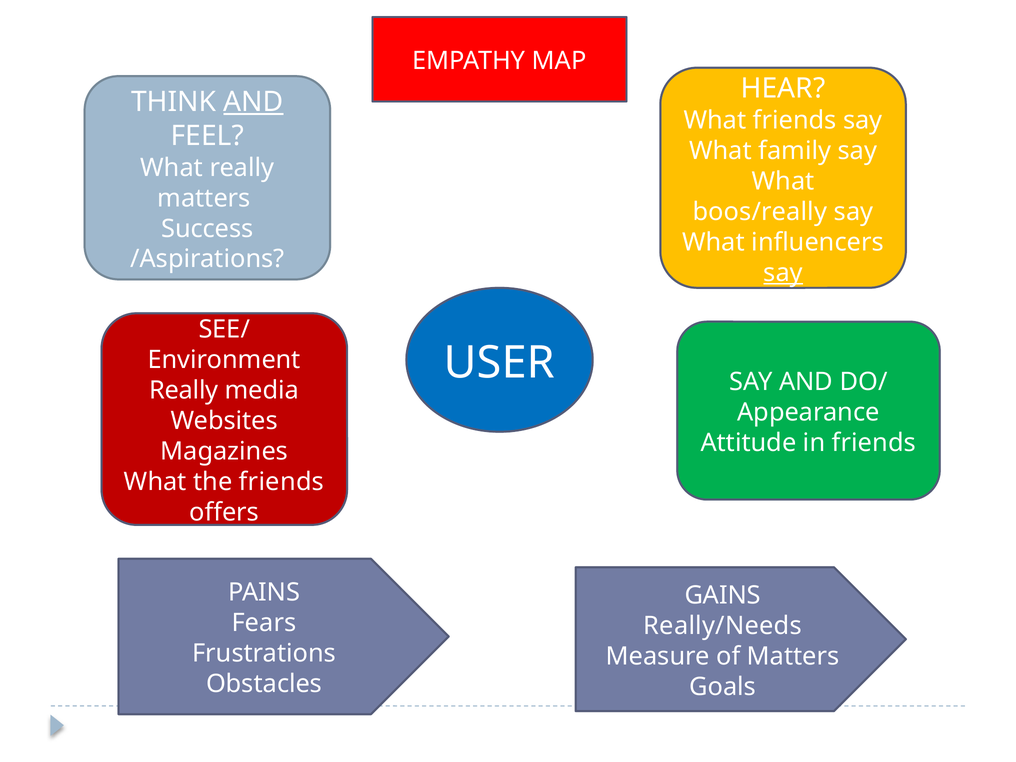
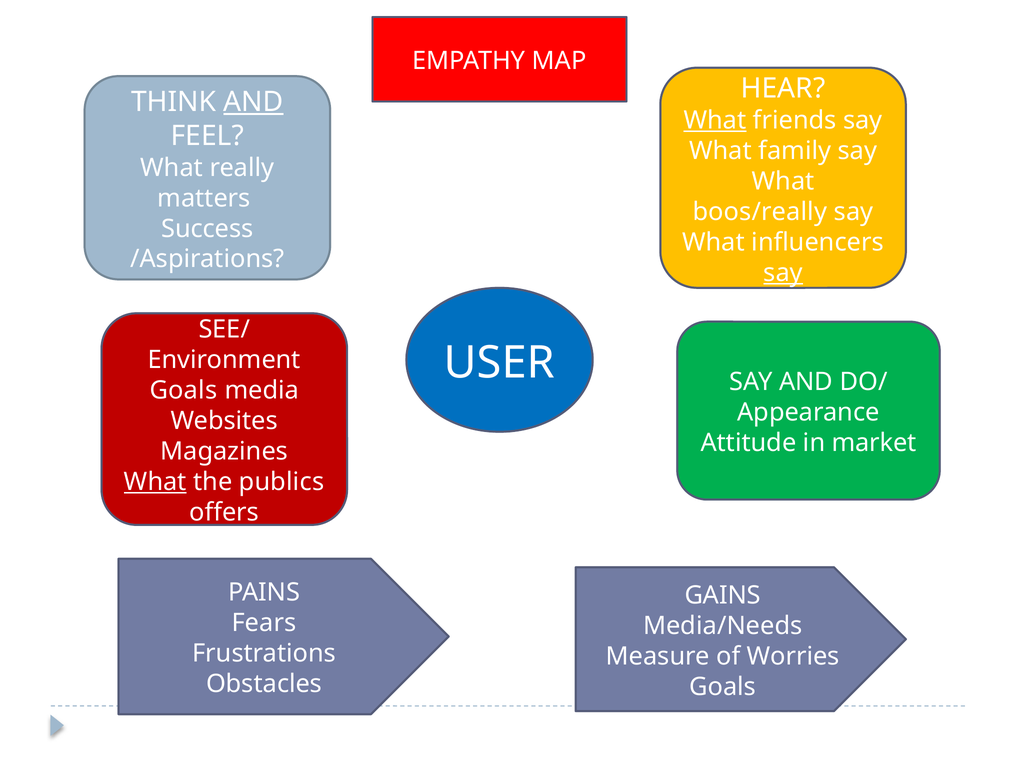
What at (715, 120) underline: none -> present
Really at (184, 390): Really -> Goals
in friends: friends -> market
What at (155, 482) underline: none -> present
the friends: friends -> publics
Really/Needs: Really/Needs -> Media/Needs
of Matters: Matters -> Worries
